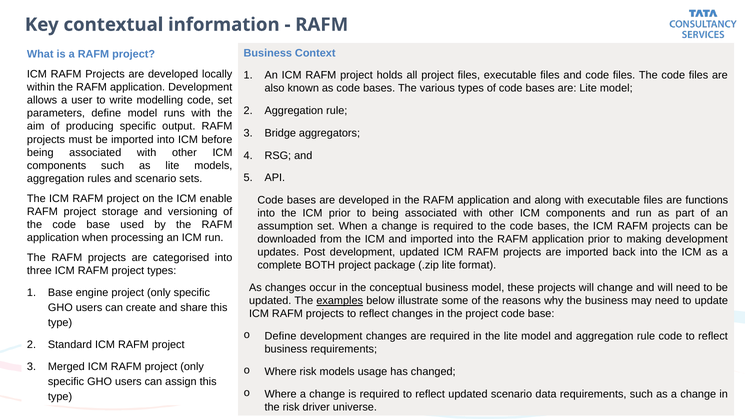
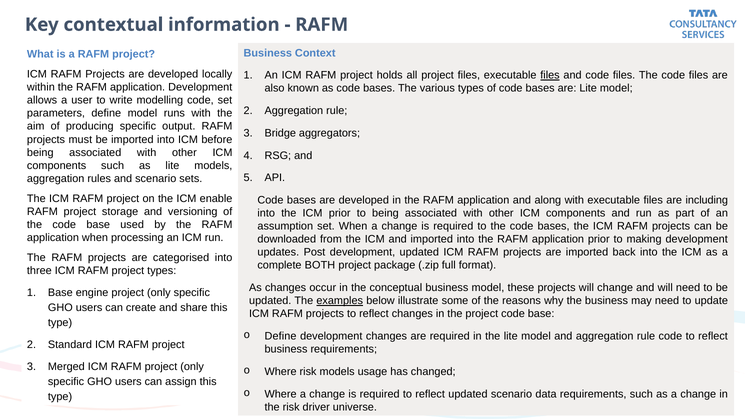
files at (550, 75) underline: none -> present
functions: functions -> including
.zip lite: lite -> full
